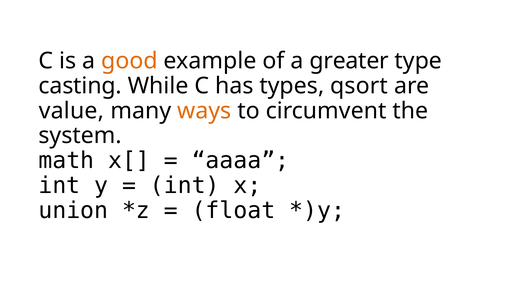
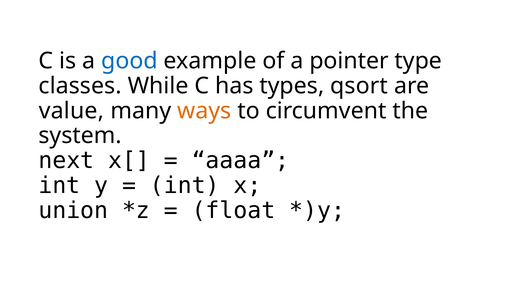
good colour: orange -> blue
greater: greater -> pointer
casting: casting -> classes
math: math -> next
